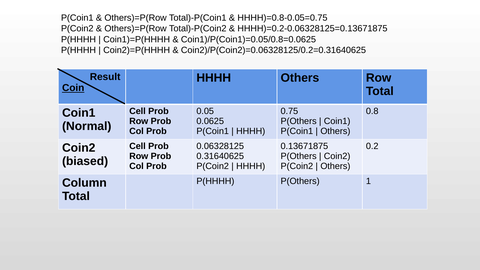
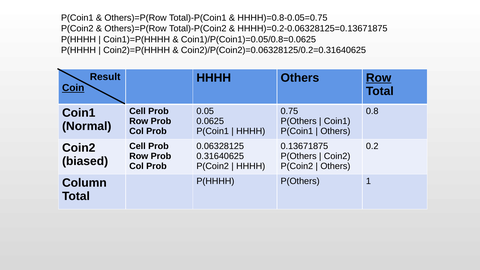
Row at (379, 78) underline: none -> present
